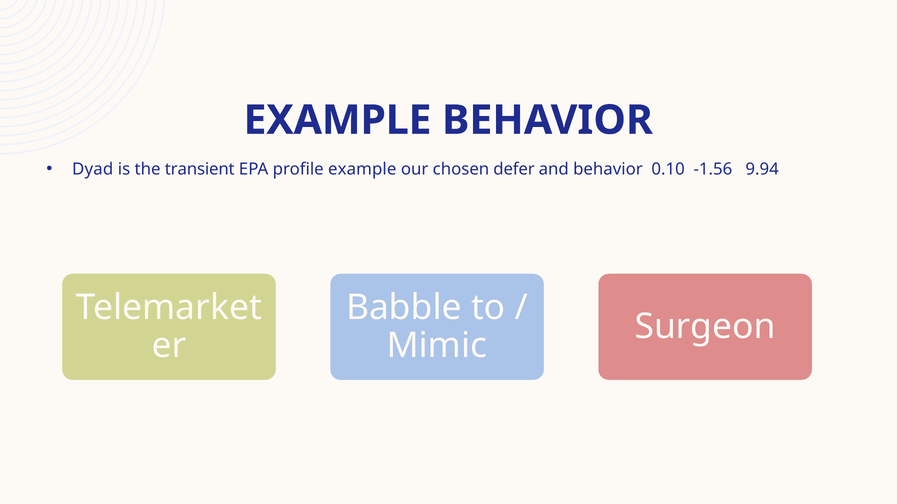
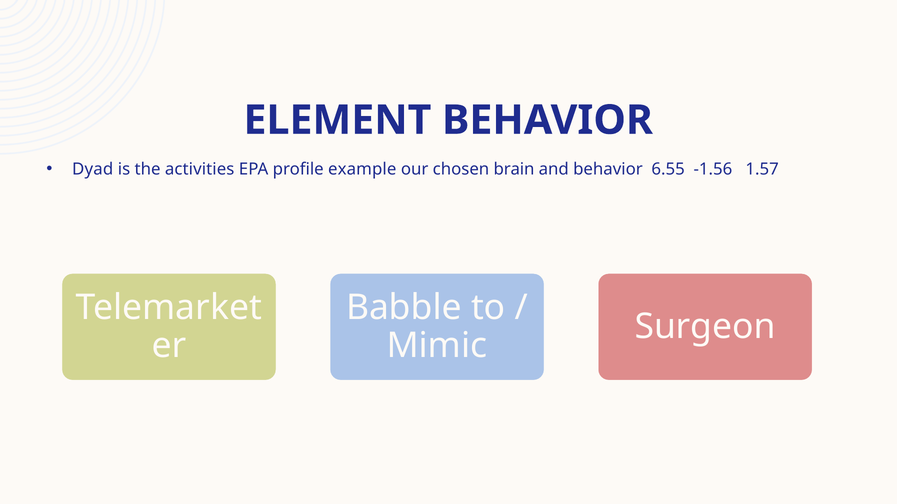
EXAMPLE at (337, 120): EXAMPLE -> ELEMENT
transient: transient -> activities
defer: defer -> brain
0.10: 0.10 -> 6.55
9.94: 9.94 -> 1.57
